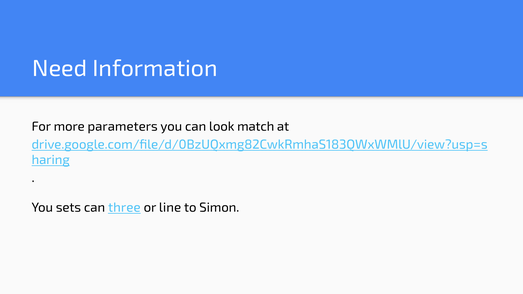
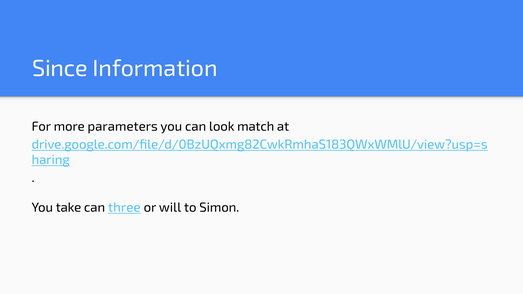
Need: Need -> Since
sets: sets -> take
line: line -> will
